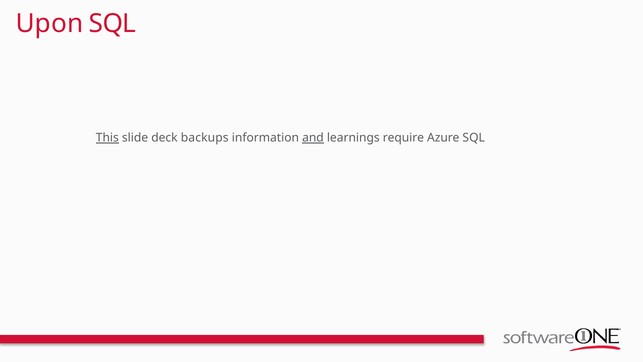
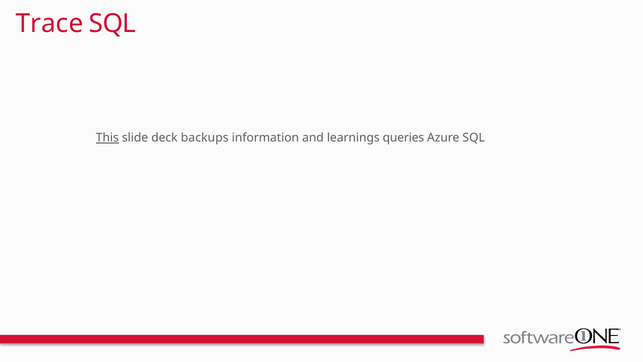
Upon: Upon -> Trace
and underline: present -> none
require: require -> queries
